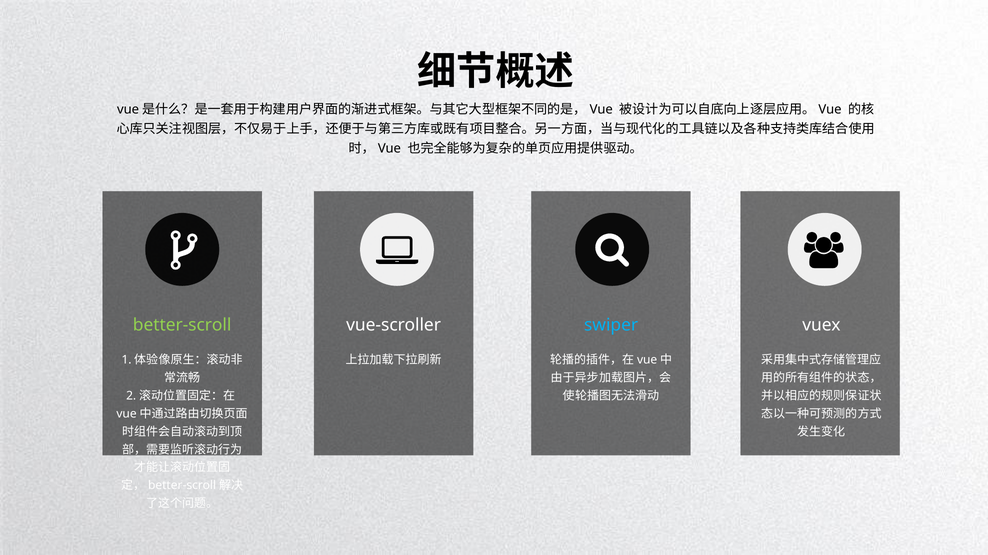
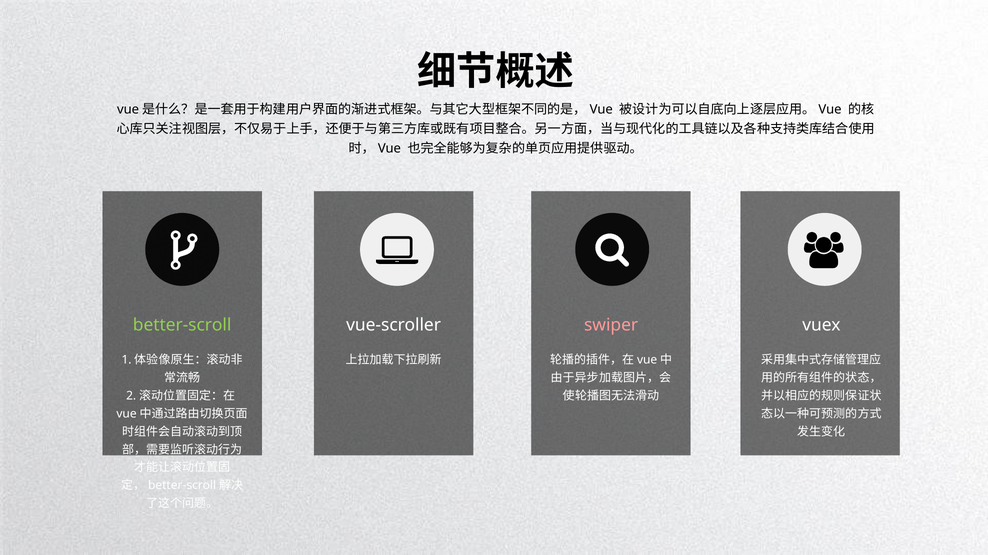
swiper colour: light blue -> pink
